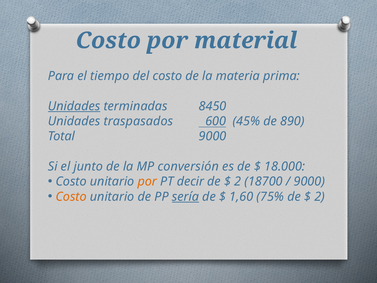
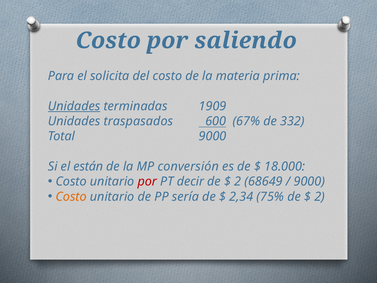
material: material -> saliendo
tiempo: tiempo -> solicita
8450: 8450 -> 1909
45%: 45% -> 67%
890: 890 -> 332
junto: junto -> están
por at (147, 181) colour: orange -> red
18700: 18700 -> 68649
sería underline: present -> none
1,60: 1,60 -> 2,34
